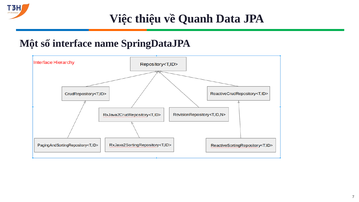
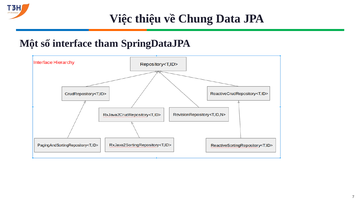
Quanh: Quanh -> Chung
name: name -> tham
